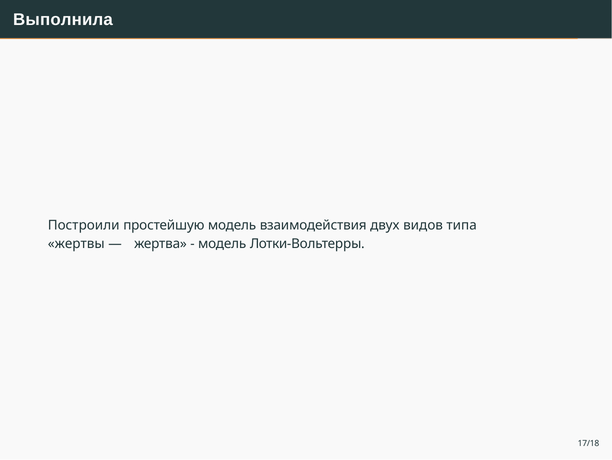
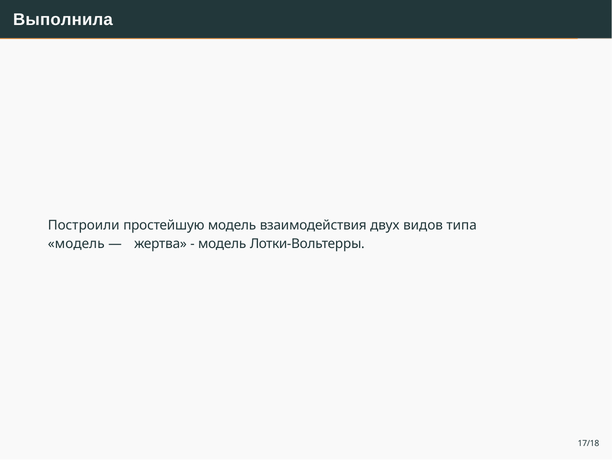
жертвы at (76, 243): жертвы -> модель
